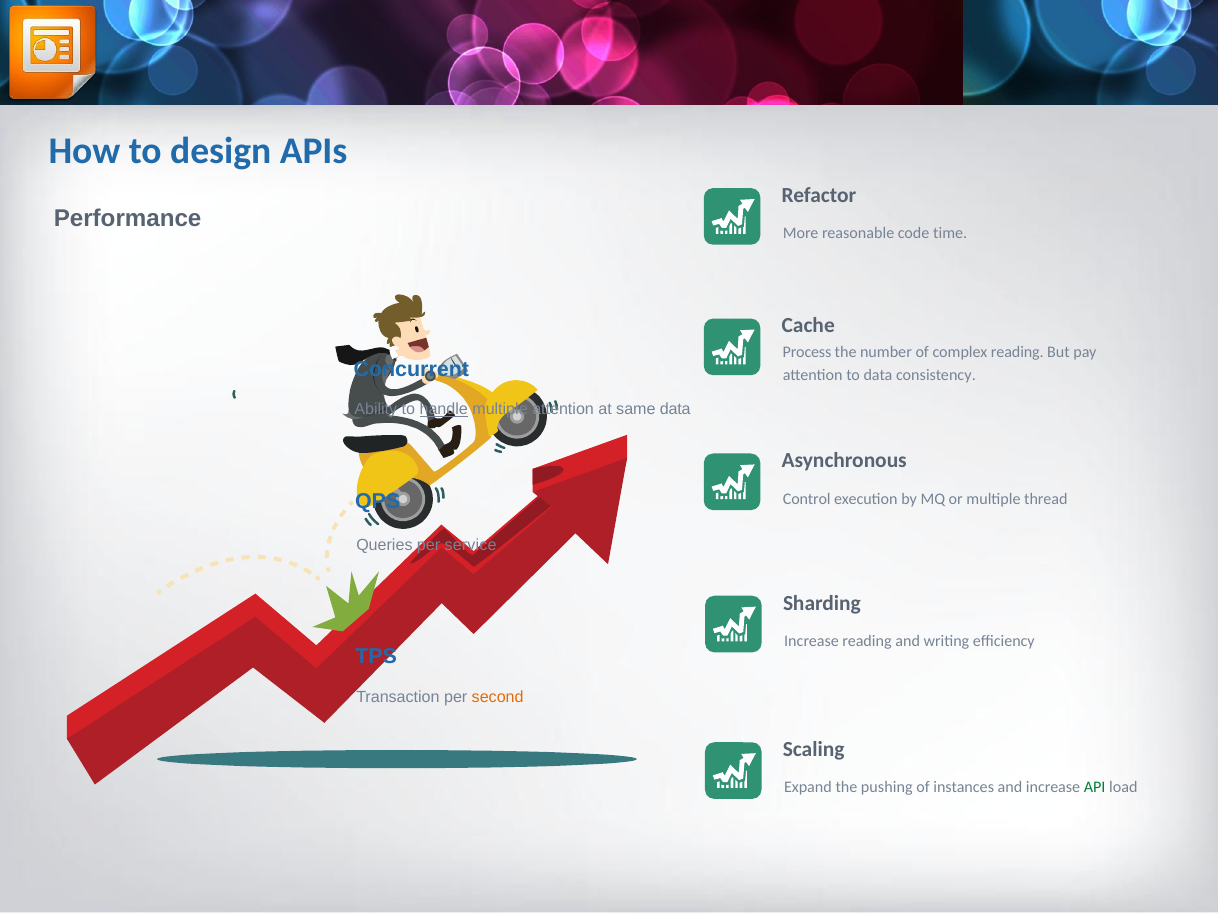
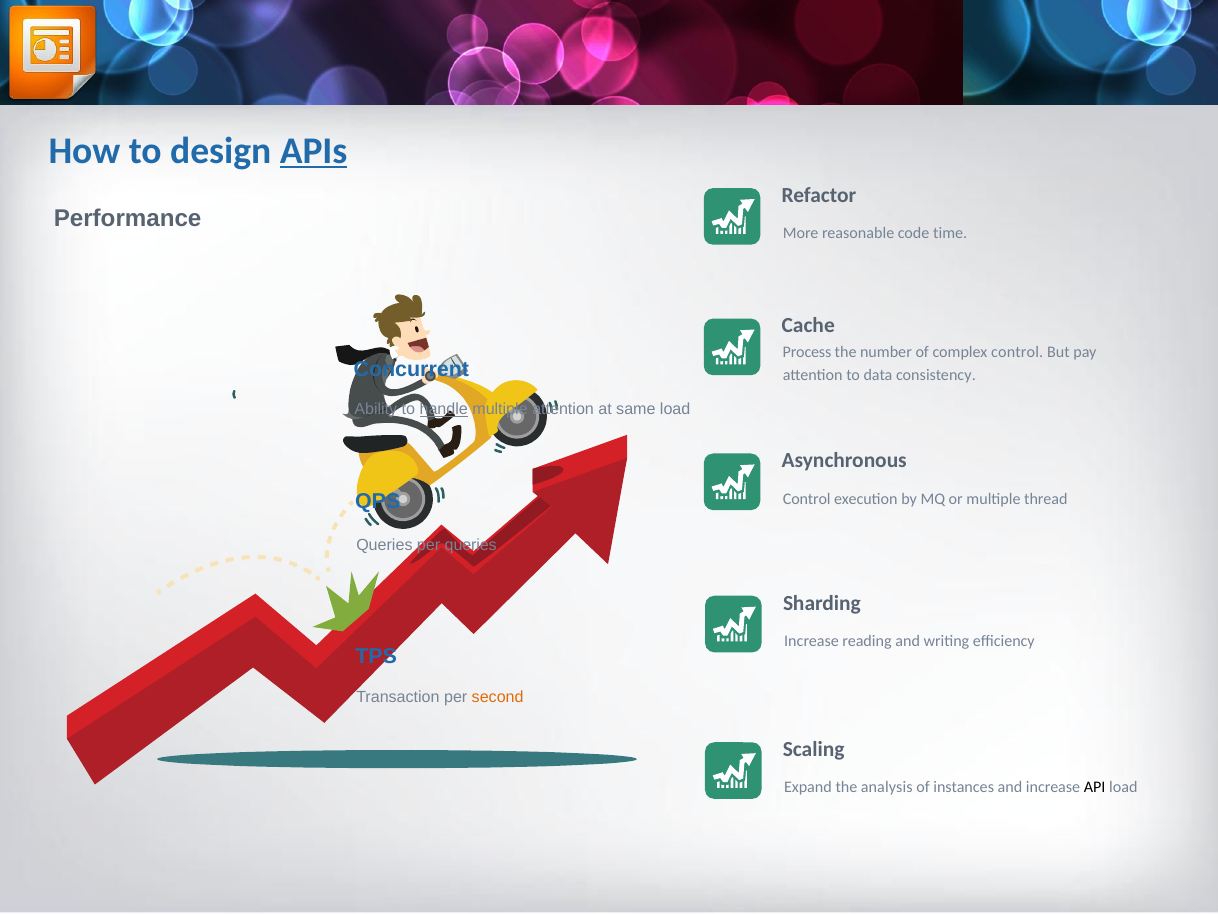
APIs underline: none -> present
complex reading: reading -> control
same data: data -> load
per service: service -> queries
pushing: pushing -> analysis
API colour: green -> black
